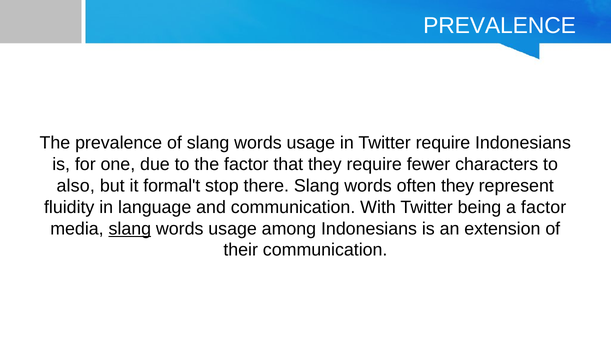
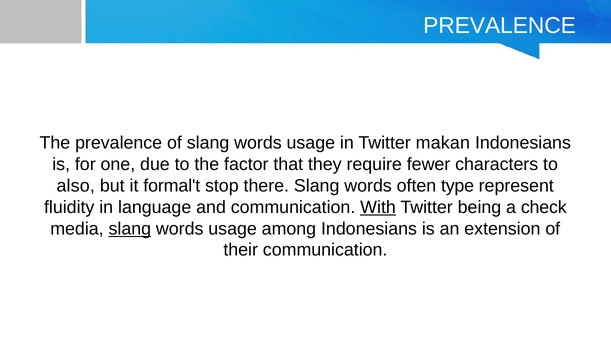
Twitter require: require -> makan
often they: they -> type
With underline: none -> present
a factor: factor -> check
